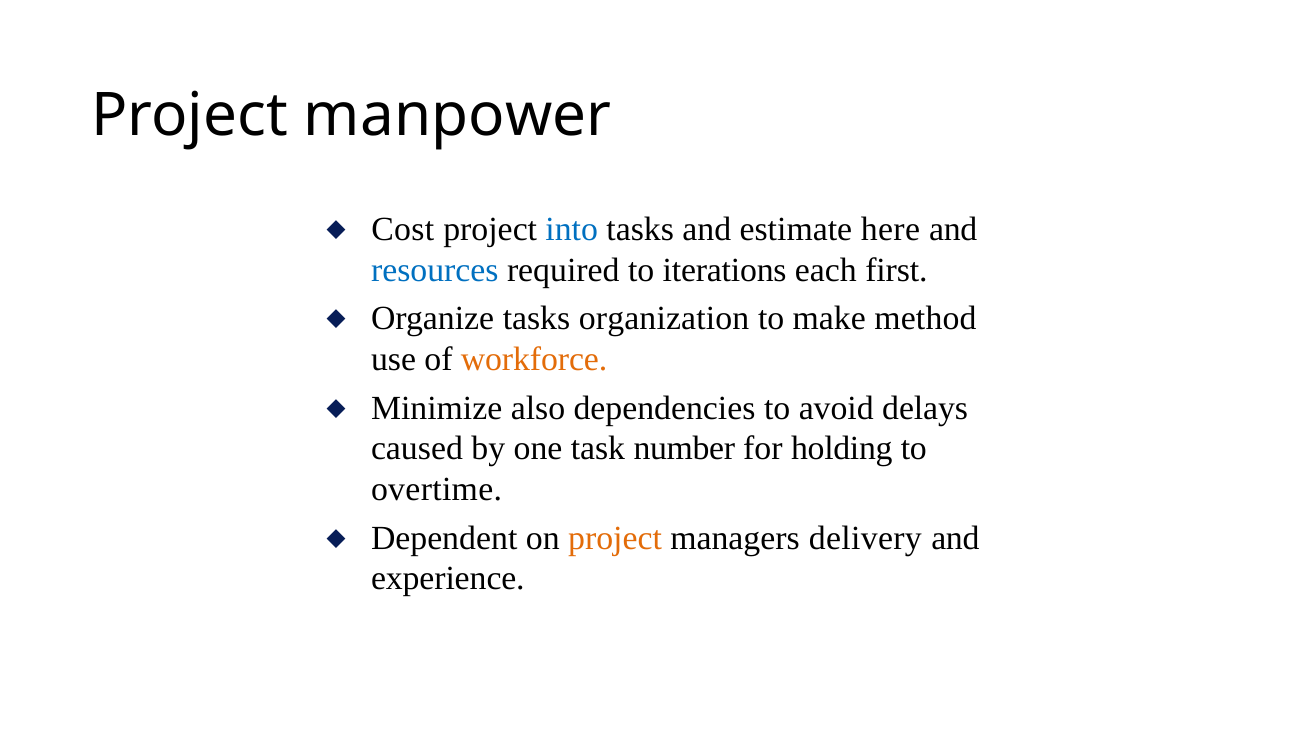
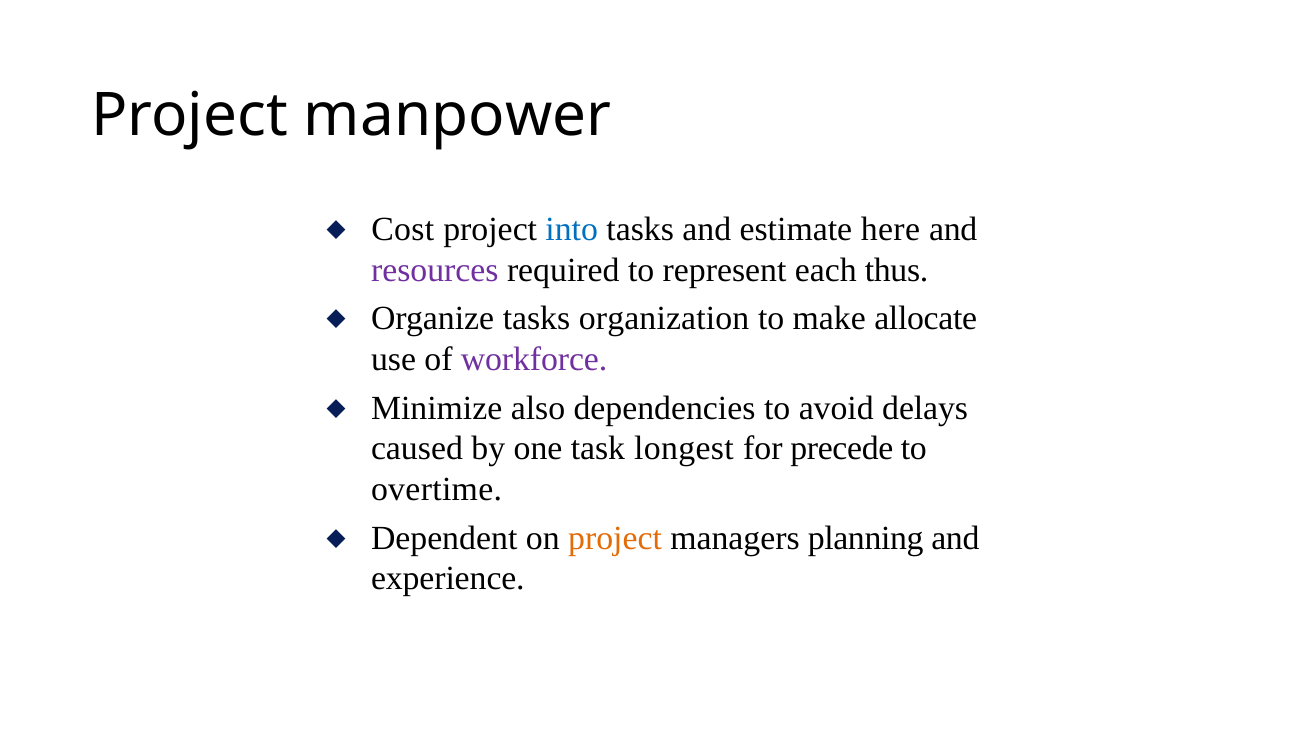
resources colour: blue -> purple
iterations: iterations -> represent
first: first -> thus
method: method -> allocate
workforce colour: orange -> purple
number: number -> longest
holding: holding -> precede
delivery: delivery -> planning
